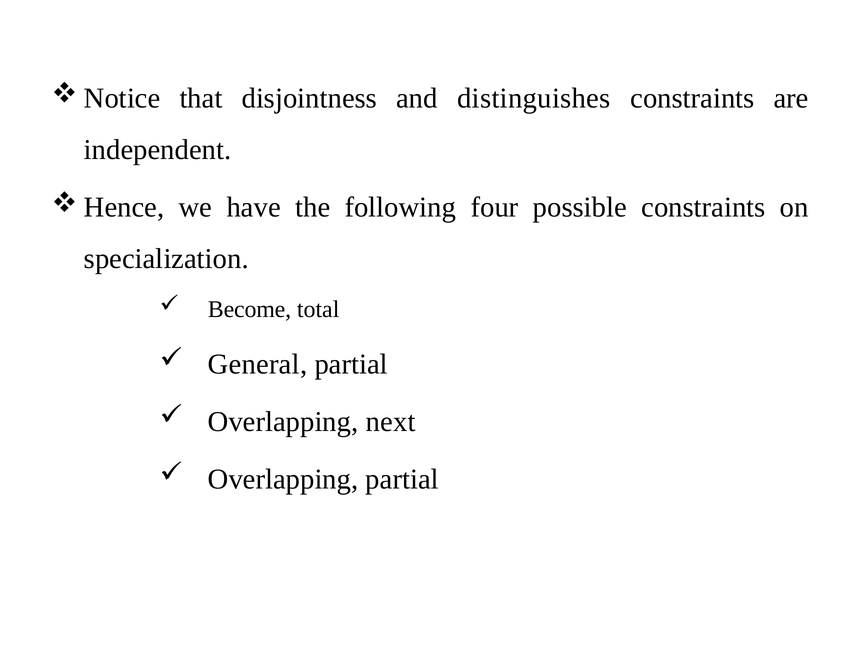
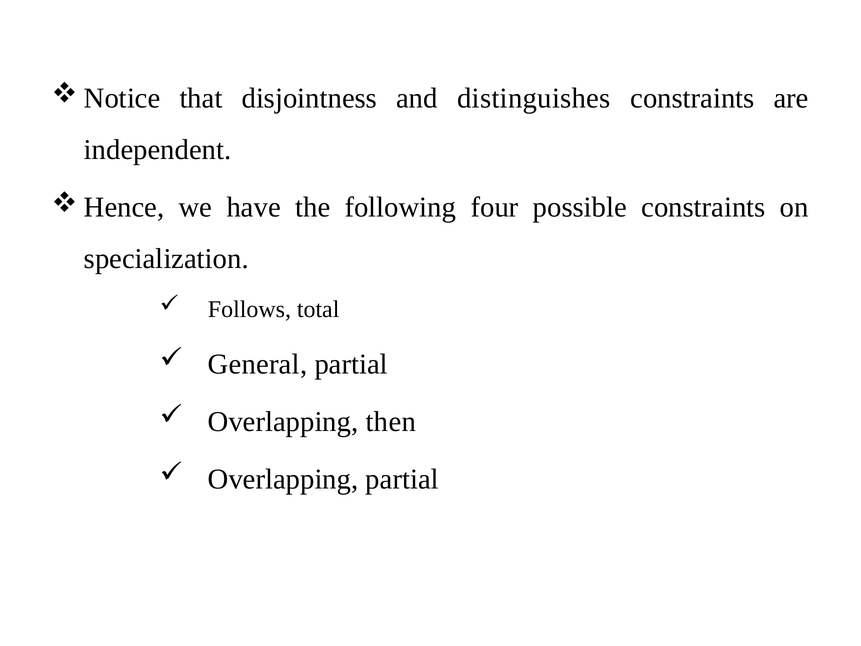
Become: Become -> Follows
next: next -> then
